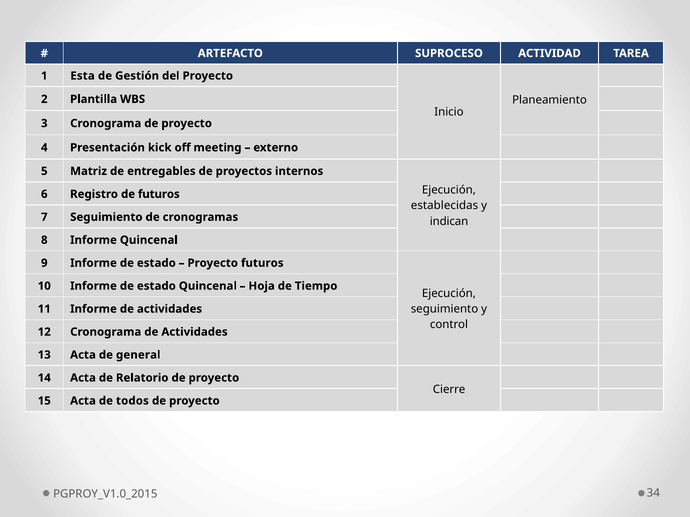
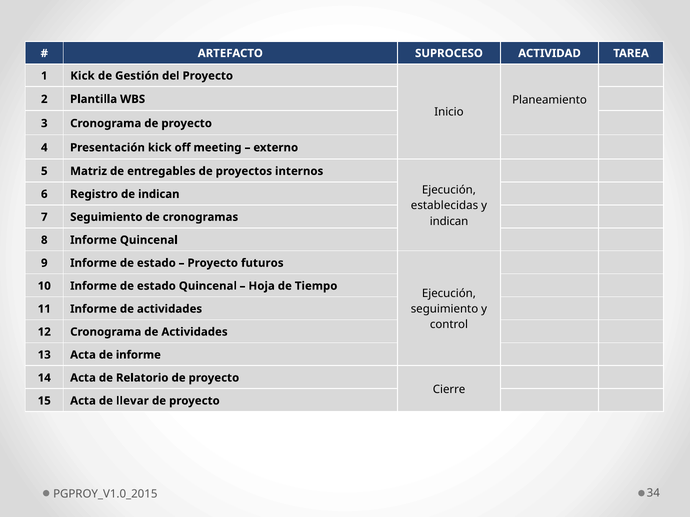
1 Esta: Esta -> Kick
de futuros: futuros -> indican
de general: general -> informe
todos: todos -> llevar
